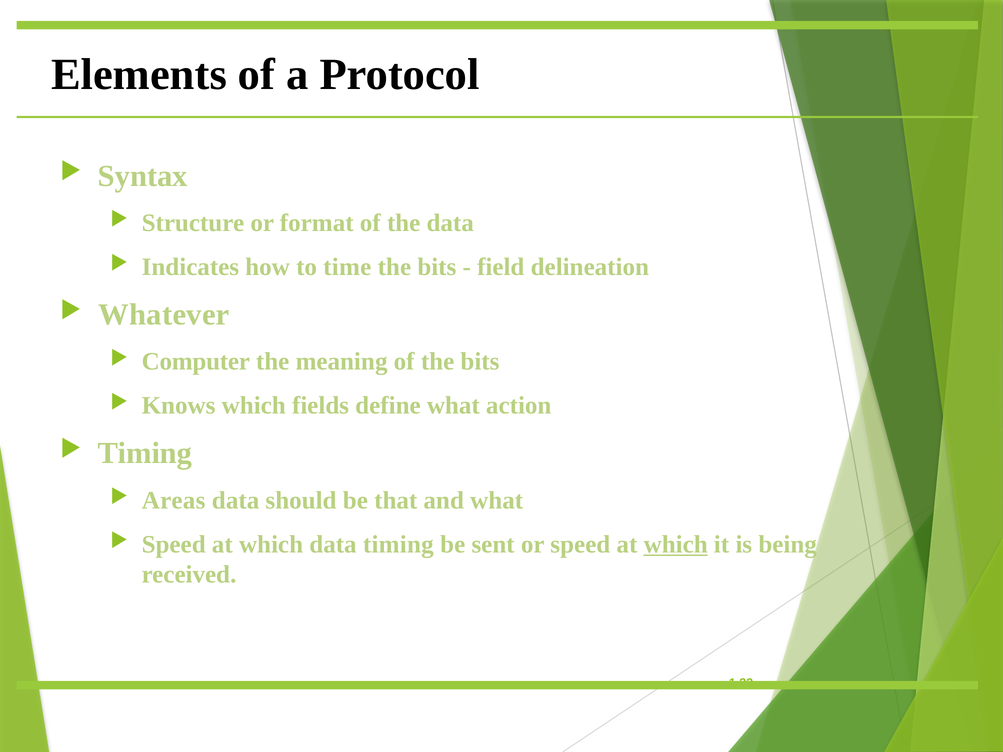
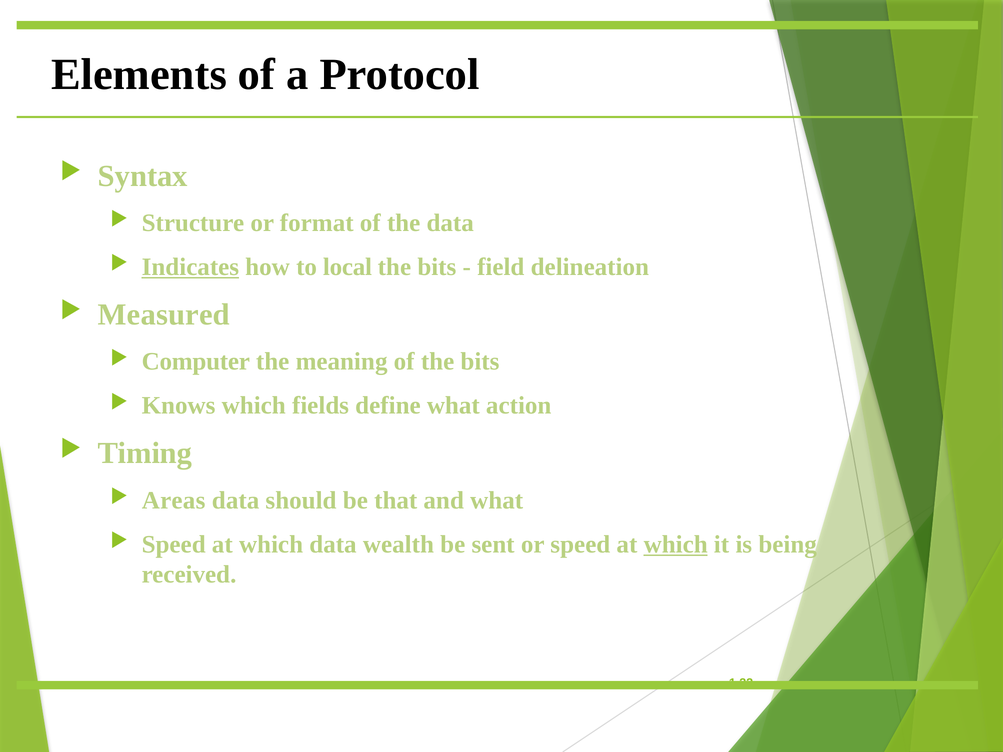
Indicates underline: none -> present
time: time -> local
Whatever: Whatever -> Measured
data timing: timing -> wealth
